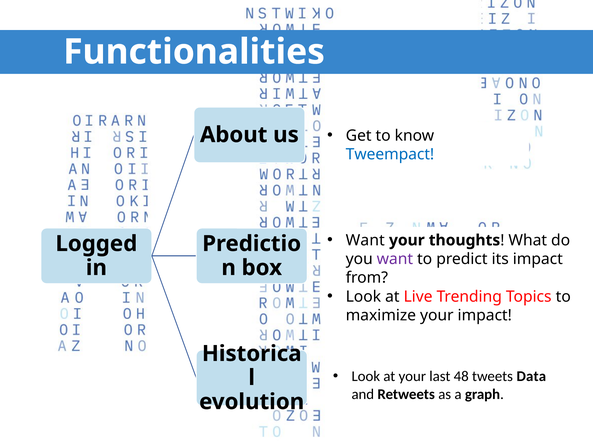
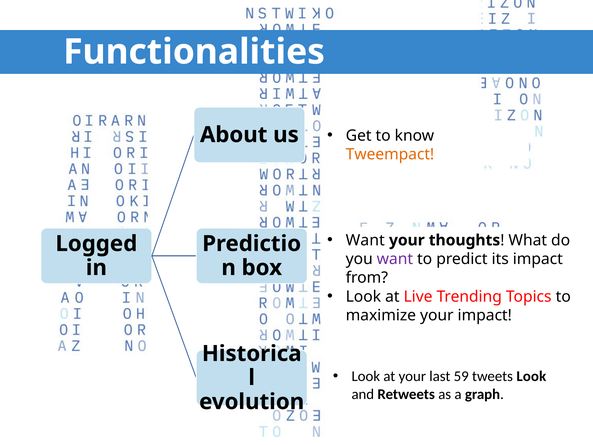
Tweempact colour: blue -> orange
48: 48 -> 59
tweets Data: Data -> Look
